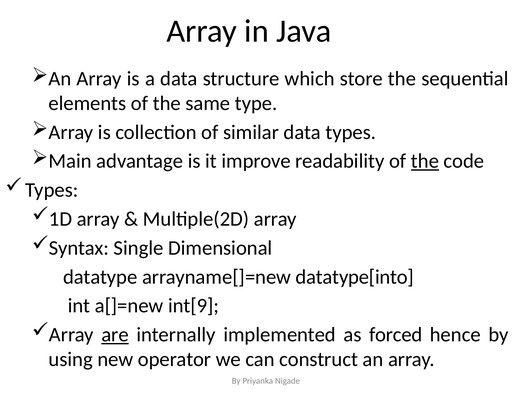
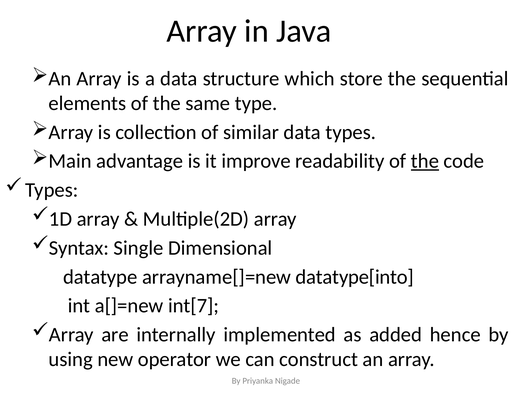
int[9: int[9 -> int[7
are underline: present -> none
forced: forced -> added
